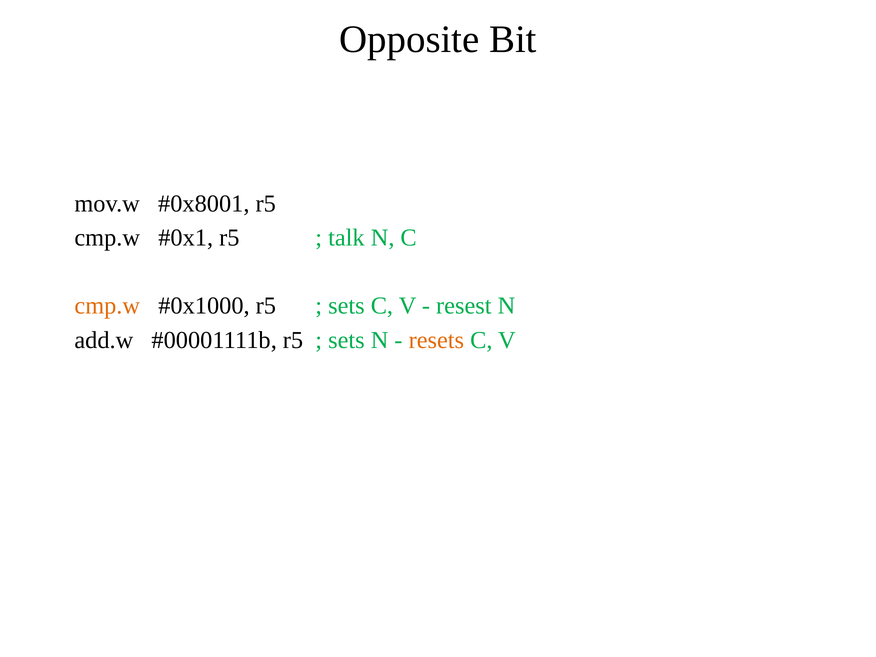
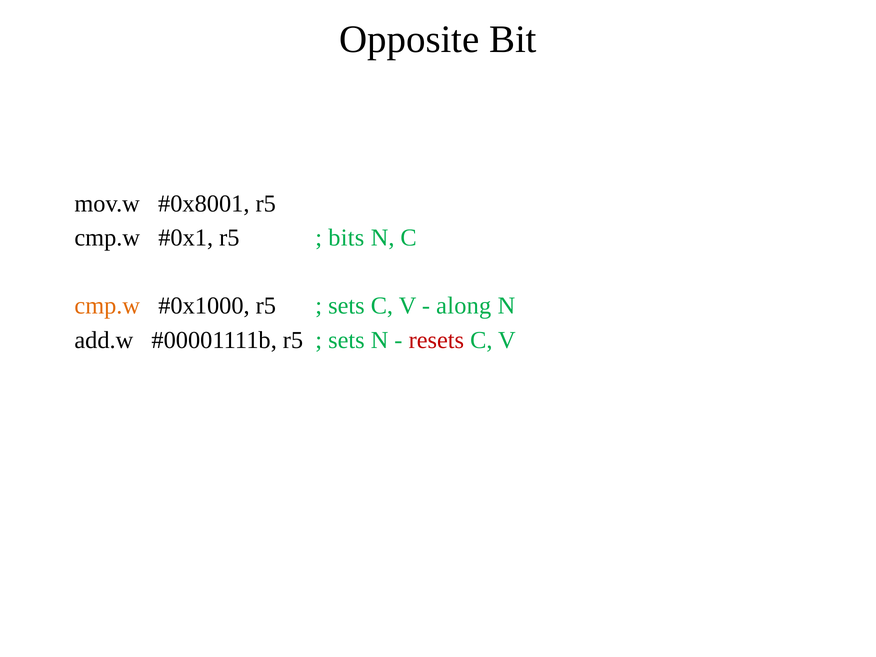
talk: talk -> bits
resest: resest -> along
resets colour: orange -> red
